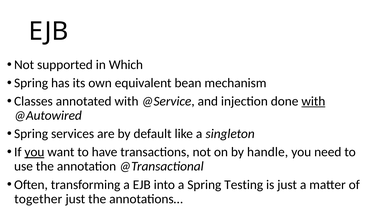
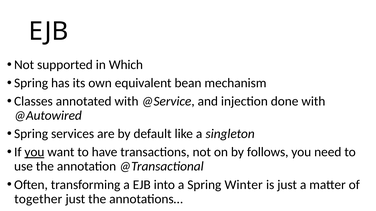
with at (313, 101) underline: present -> none
handle: handle -> follows
Testing: Testing -> Winter
